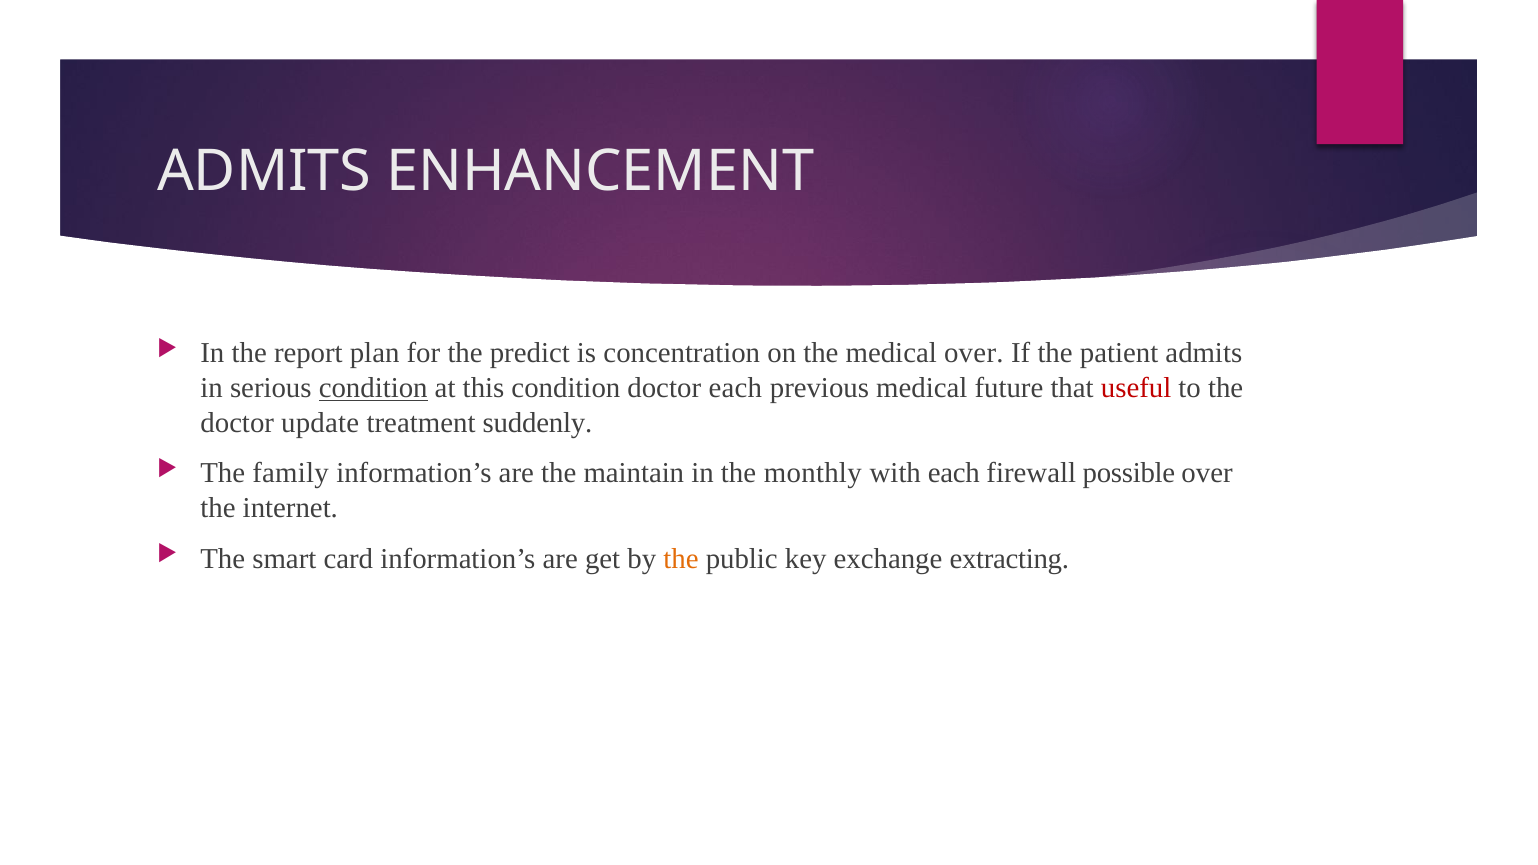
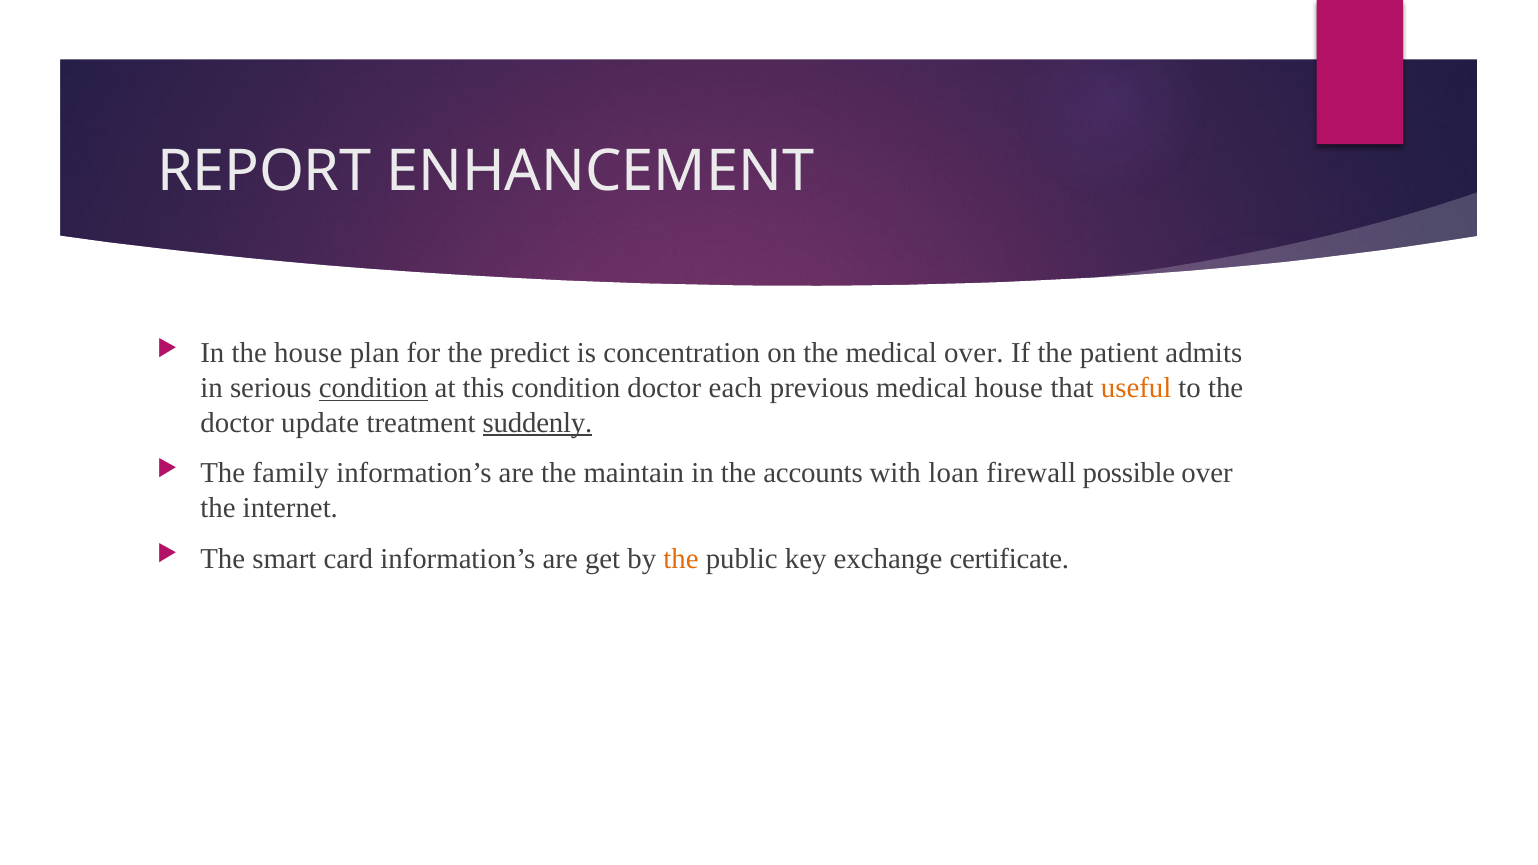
ADMITS at (264, 171): ADMITS -> REPORT
the report: report -> house
medical future: future -> house
useful colour: red -> orange
suddenly underline: none -> present
monthly: monthly -> accounts
with each: each -> loan
extracting: extracting -> certificate
